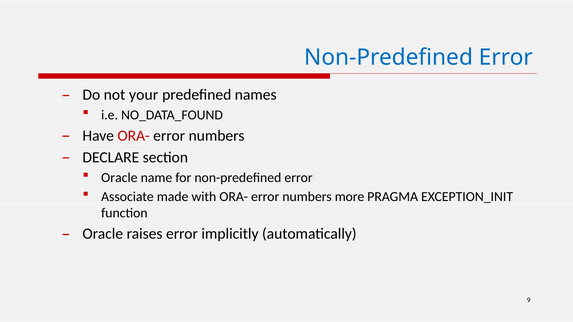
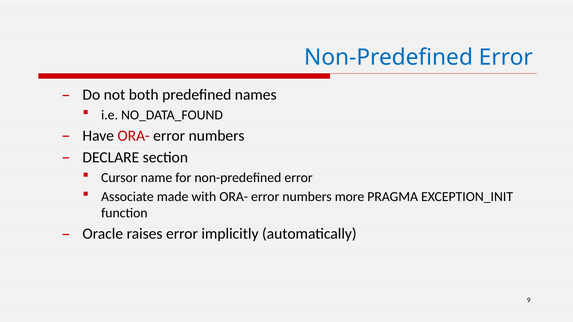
your: your -> both
Oracle at (119, 178): Oracle -> Cursor
